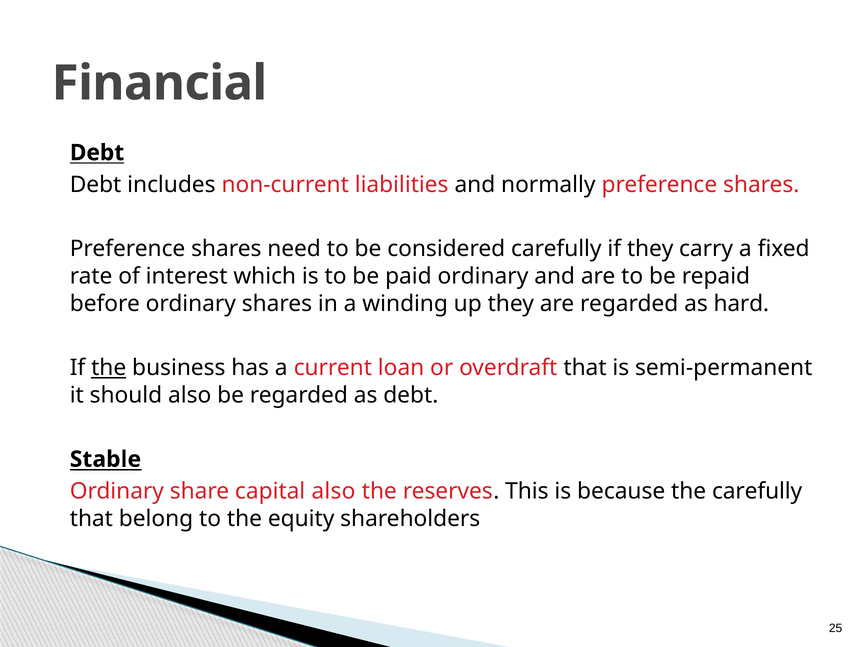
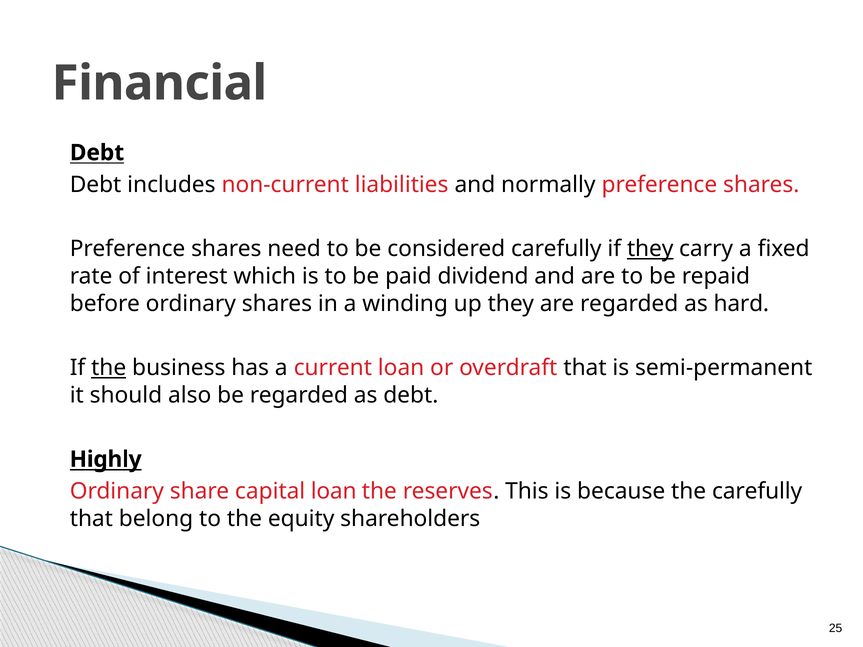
they at (650, 249) underline: none -> present
paid ordinary: ordinary -> dividend
Stable: Stable -> Highly
capital also: also -> loan
